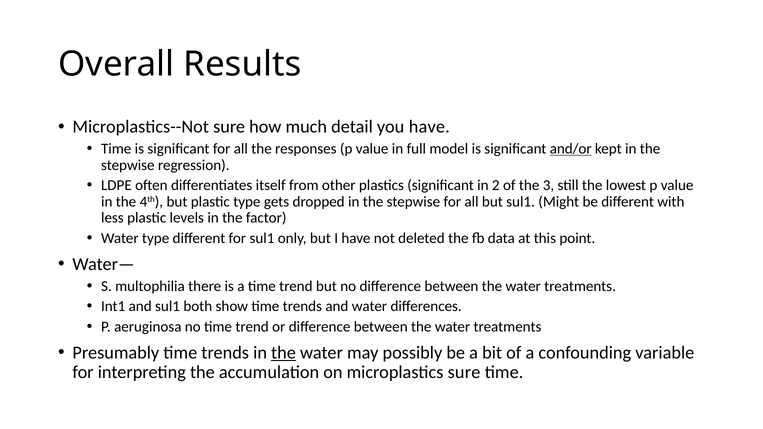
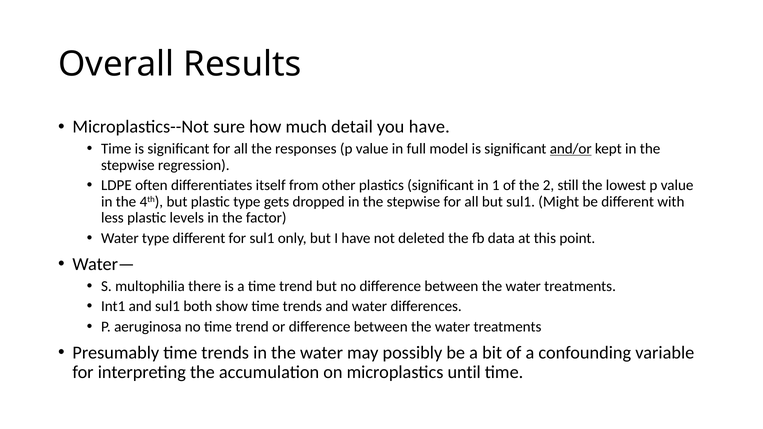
2: 2 -> 1
3: 3 -> 2
the at (284, 353) underline: present -> none
microplastics sure: sure -> until
